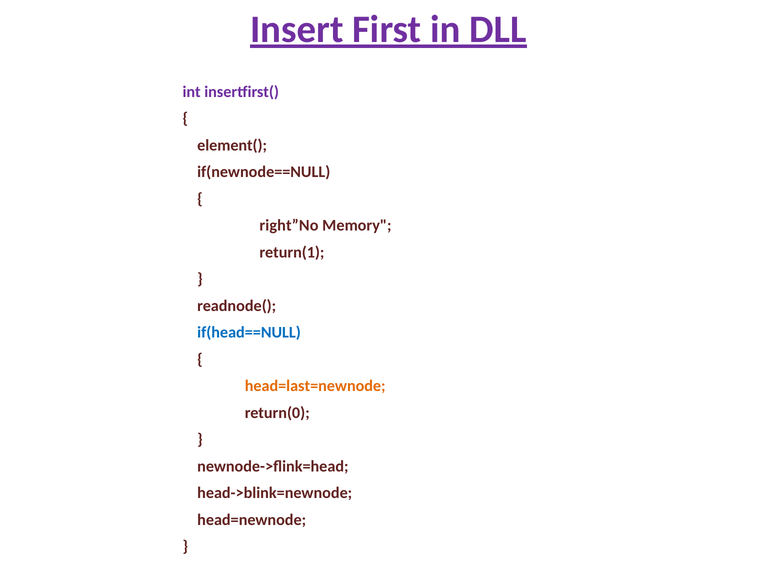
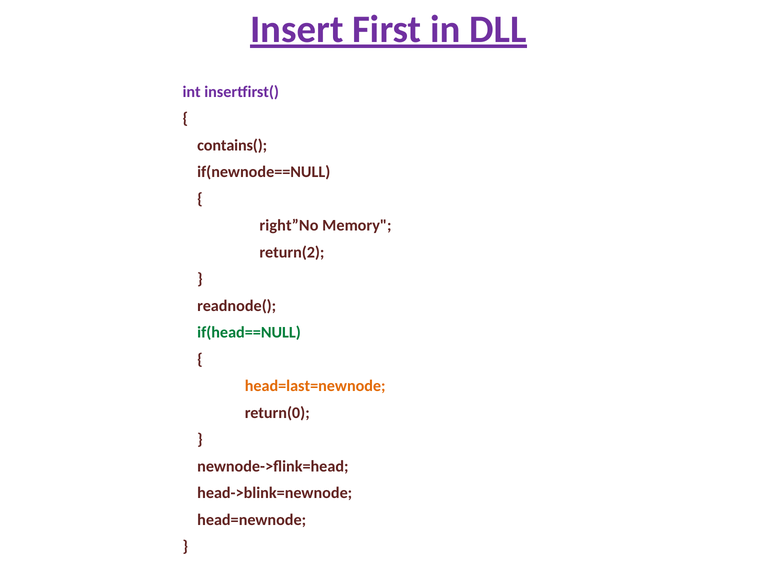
element(: element( -> contains(
return(1: return(1 -> return(2
if(head==NULL colour: blue -> green
